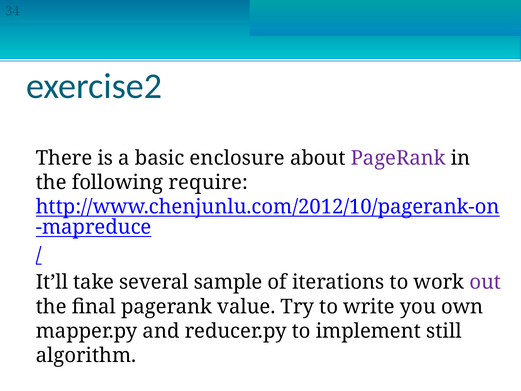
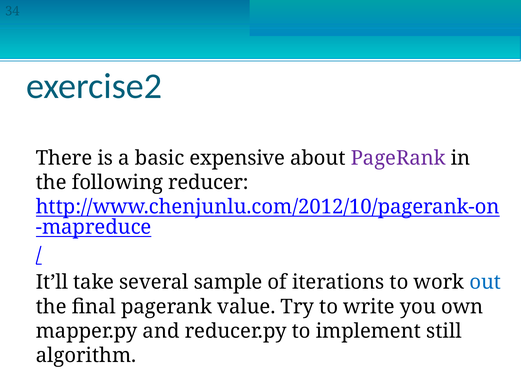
enclosure: enclosure -> expensive
require: require -> reducer
out colour: purple -> blue
